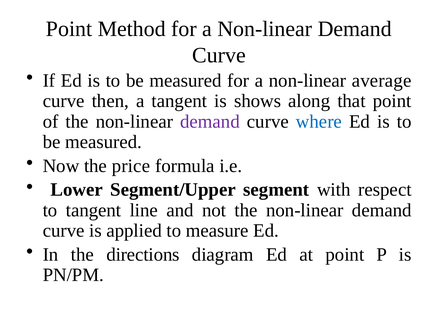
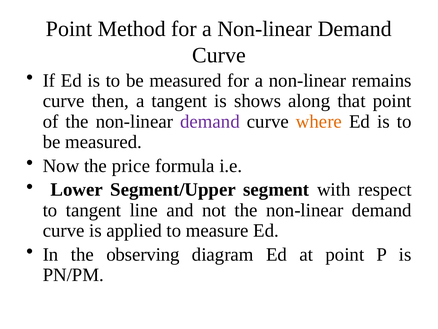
average: average -> remains
where colour: blue -> orange
directions: directions -> observing
